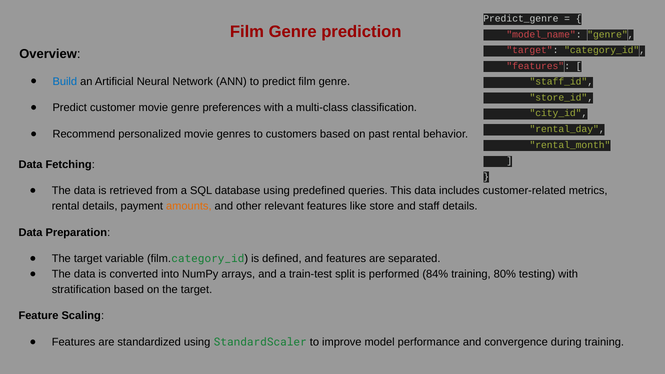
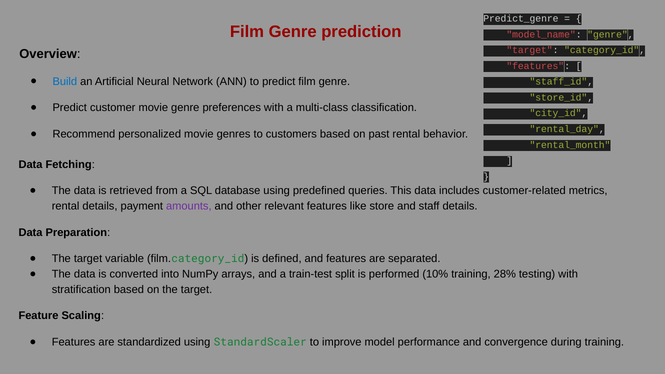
amounts colour: orange -> purple
84%: 84% -> 10%
80%: 80% -> 28%
